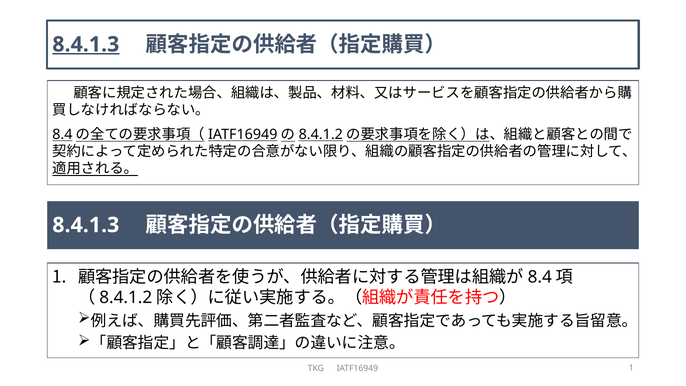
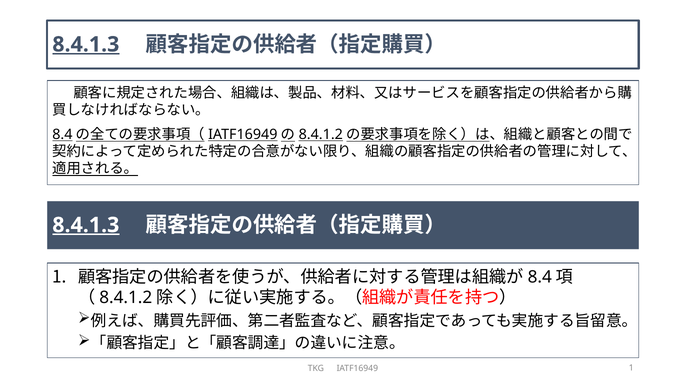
8.4.1.3 at (86, 225) underline: none -> present
